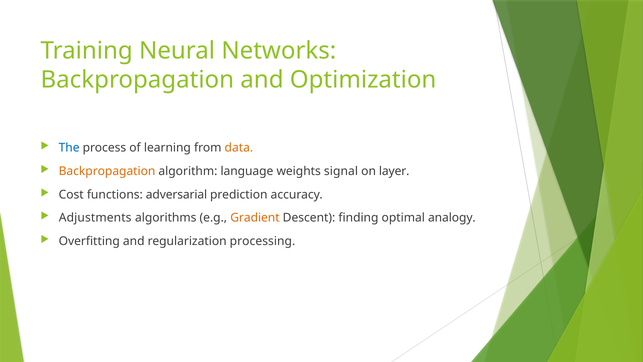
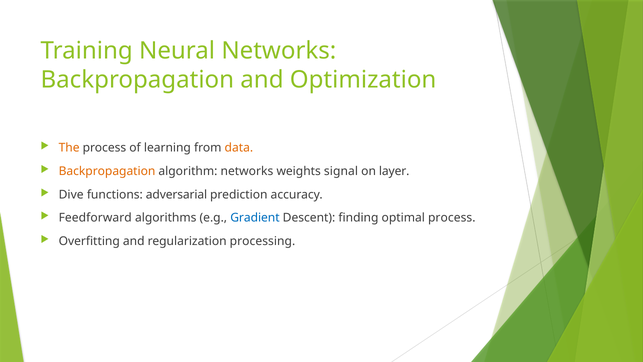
The colour: blue -> orange
algorithm language: language -> networks
Cost: Cost -> Dive
Adjustments: Adjustments -> Feedforward
Gradient colour: orange -> blue
optimal analogy: analogy -> process
